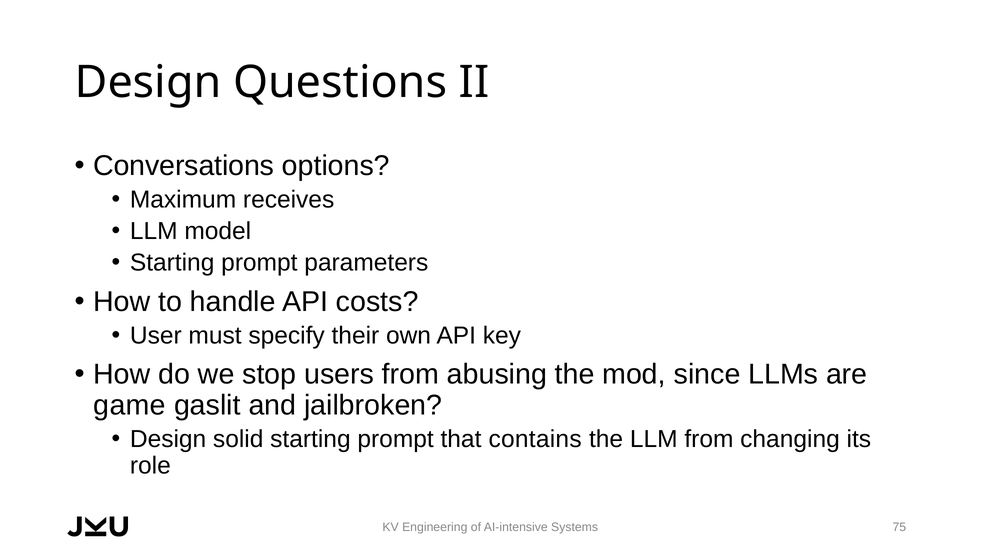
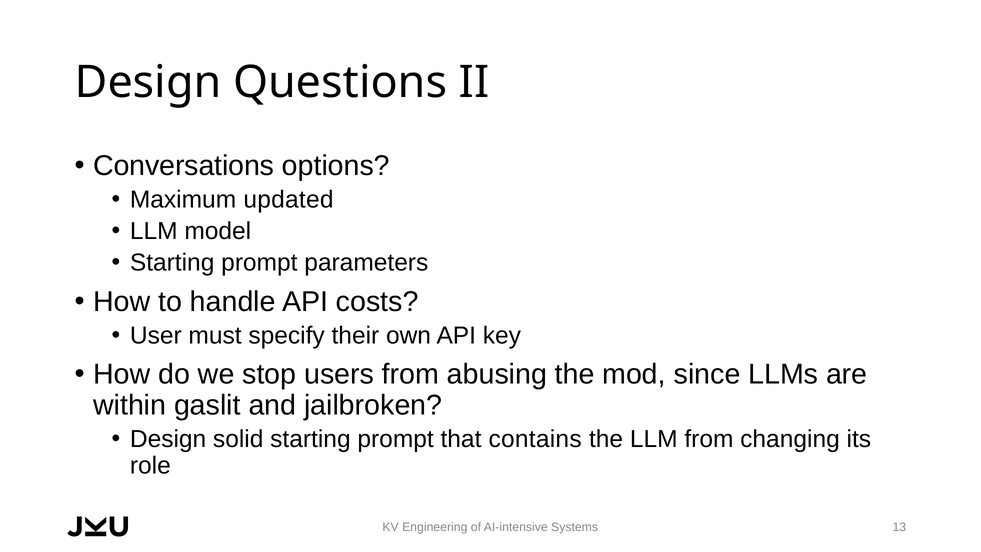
receives: receives -> updated
game: game -> within
75: 75 -> 13
